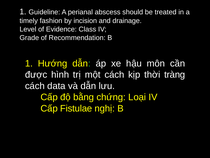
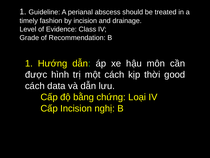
tràng: tràng -> good
Cấp Fistulae: Fistulae -> Incision
